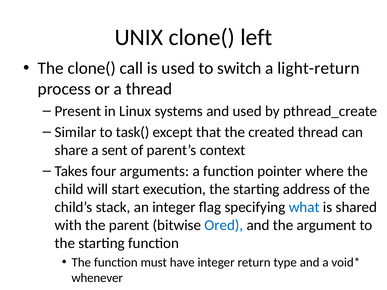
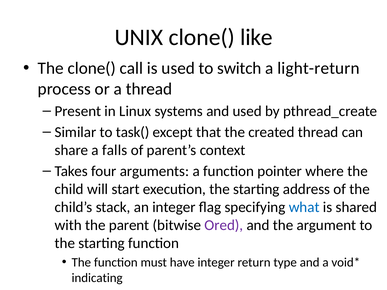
left: left -> like
sent: sent -> falls
Ored colour: blue -> purple
whenever: whenever -> indicating
